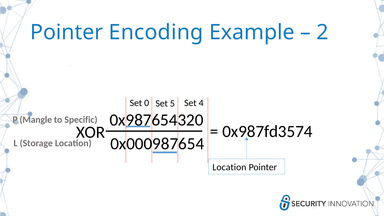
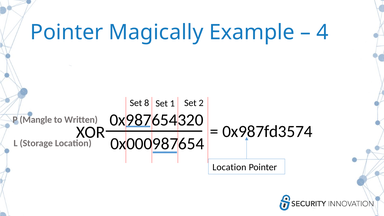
Encoding: Encoding -> Magically
2: 2 -> 4
0: 0 -> 8
5: 5 -> 1
4: 4 -> 2
Specific: Specific -> Written
